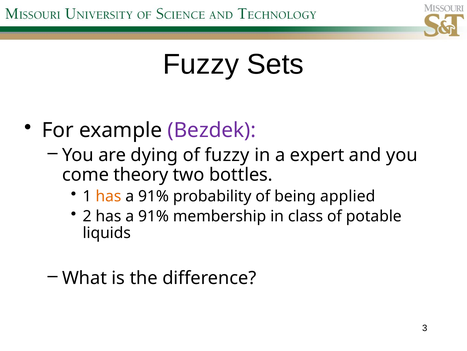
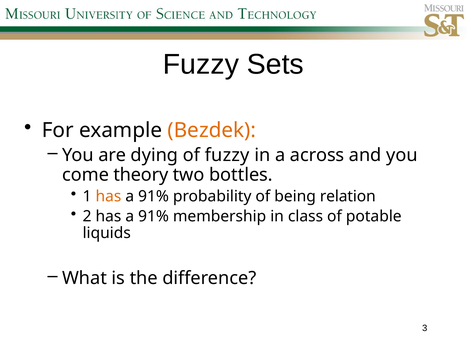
Bezdek colour: purple -> orange
expert: expert -> across
applied: applied -> relation
